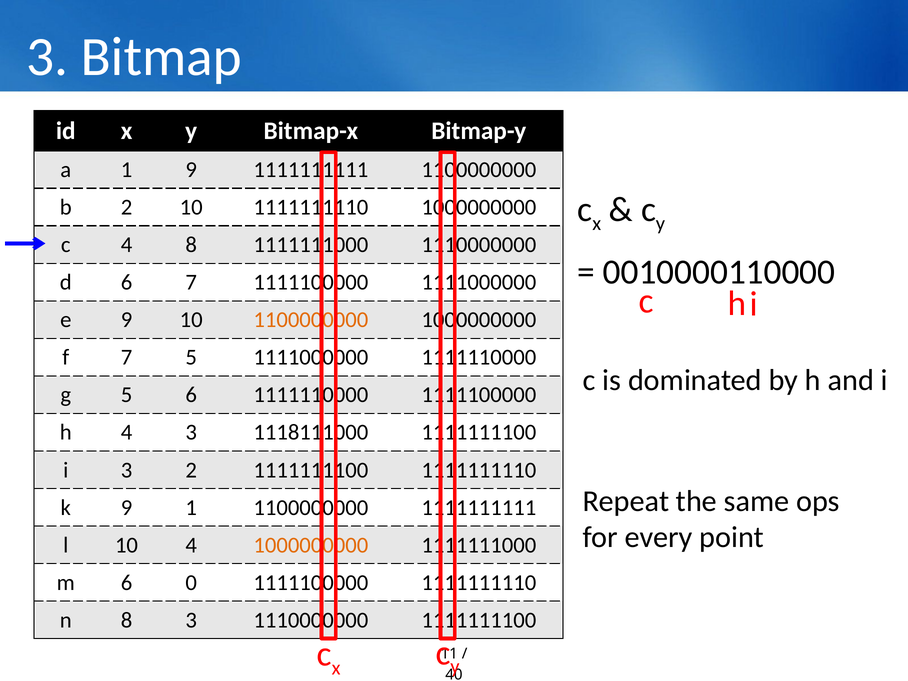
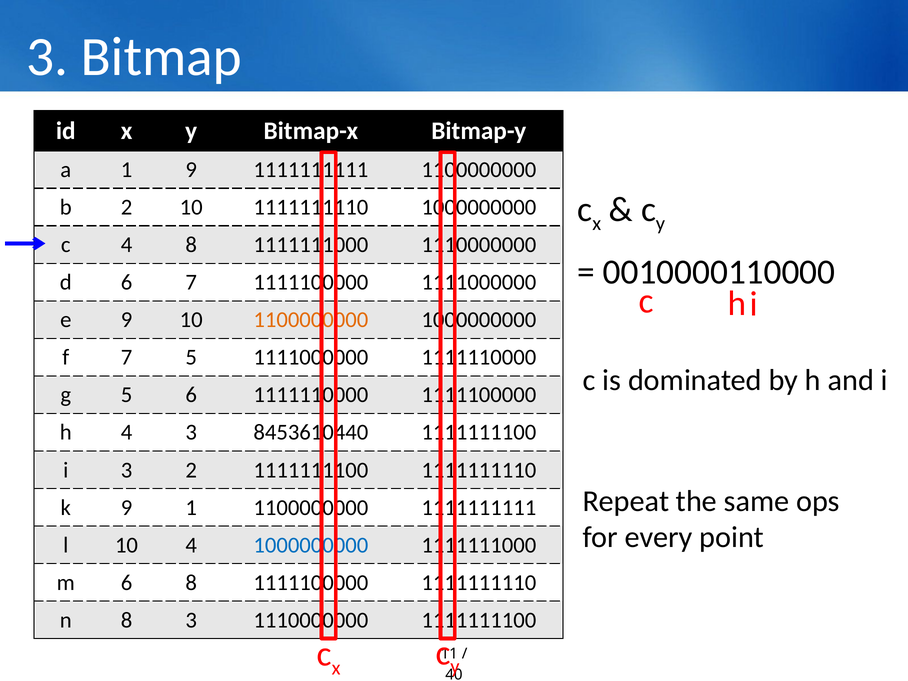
1118111000: 1118111000 -> 8453610440
1000000000 at (311, 545) colour: orange -> blue
6 0: 0 -> 8
